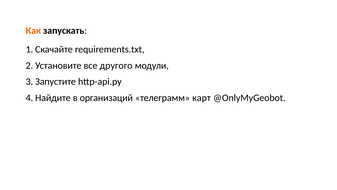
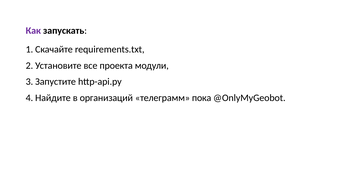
Как colour: orange -> purple
другого: другого -> проекта
карт: карт -> пока
